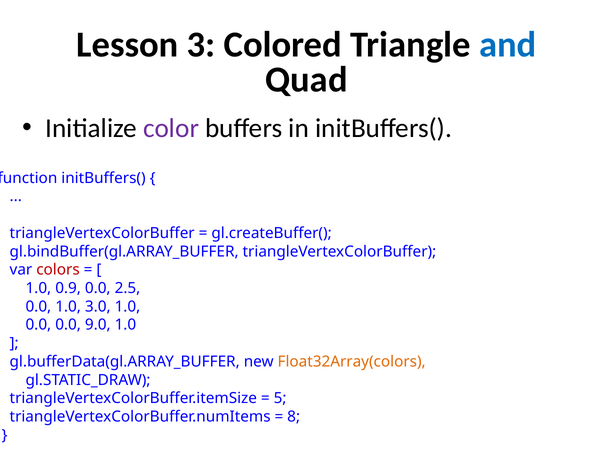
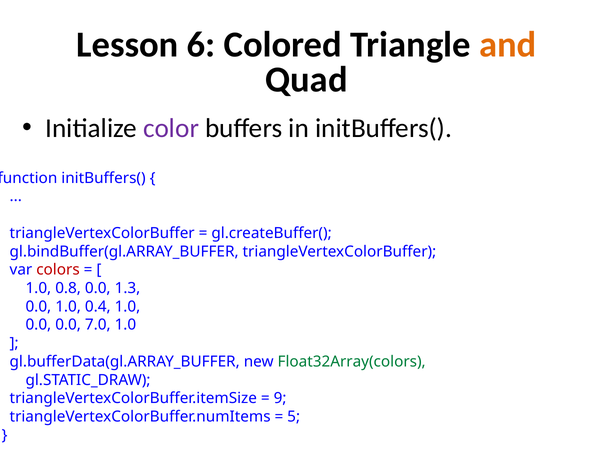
3: 3 -> 6
and colour: blue -> orange
0.9: 0.9 -> 0.8
2.5: 2.5 -> 1.3
3.0: 3.0 -> 0.4
9.0: 9.0 -> 7.0
Float32Array(colors colour: orange -> green
5: 5 -> 9
8: 8 -> 5
